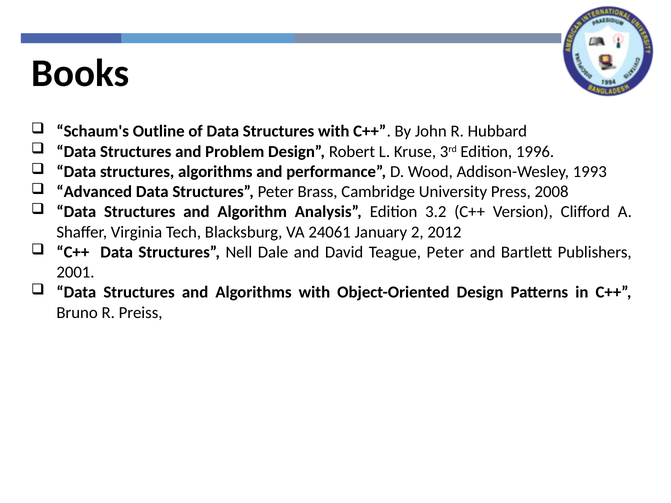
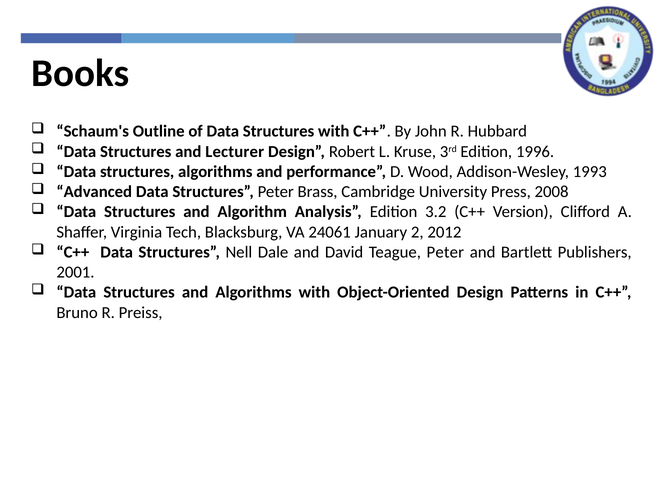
Problem: Problem -> Lecturer
